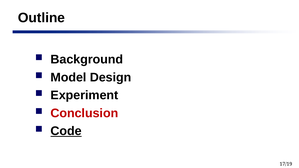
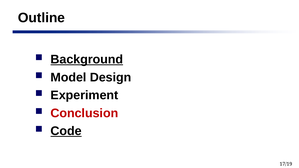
Background underline: none -> present
